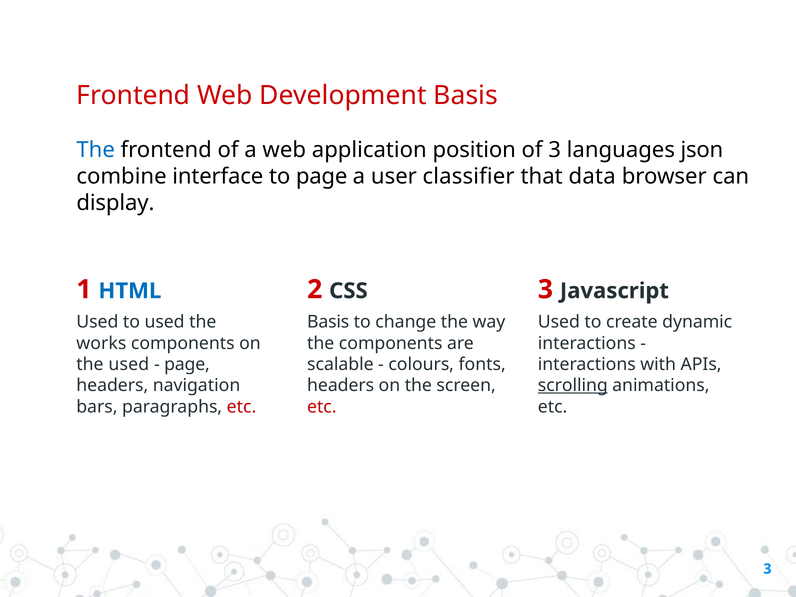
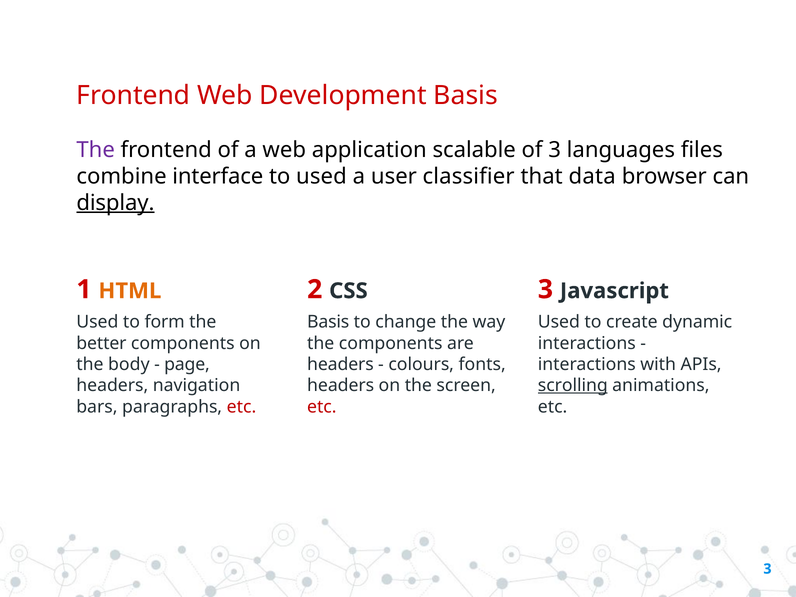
The at (96, 150) colour: blue -> purple
position: position -> scalable
json: json -> files
to page: page -> used
display underline: none -> present
HTML colour: blue -> orange
to used: used -> form
works: works -> better
the used: used -> body
scalable at (340, 364): scalable -> headers
